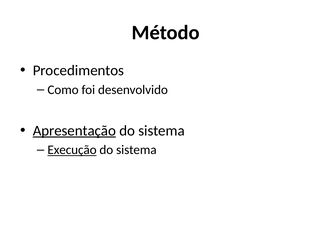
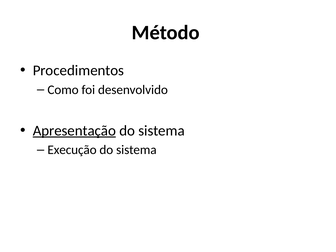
Execução underline: present -> none
